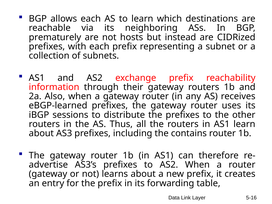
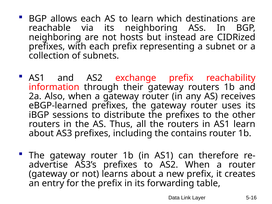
prematurely at (55, 37): prematurely -> neighboring
